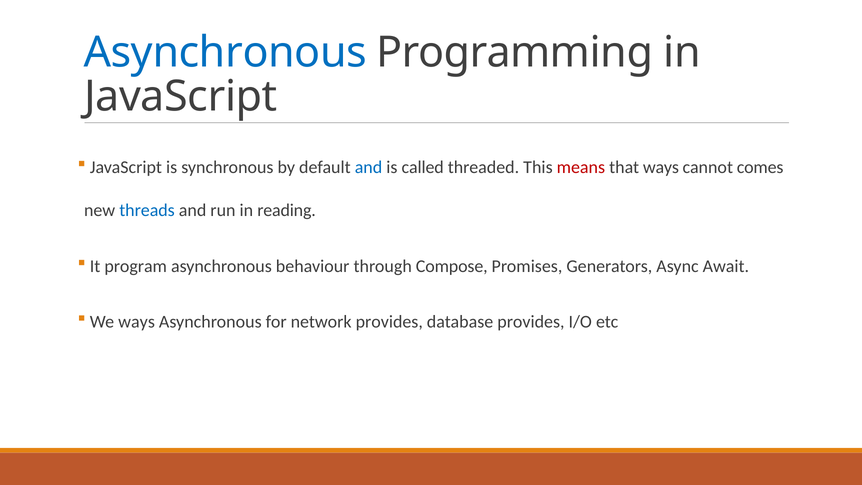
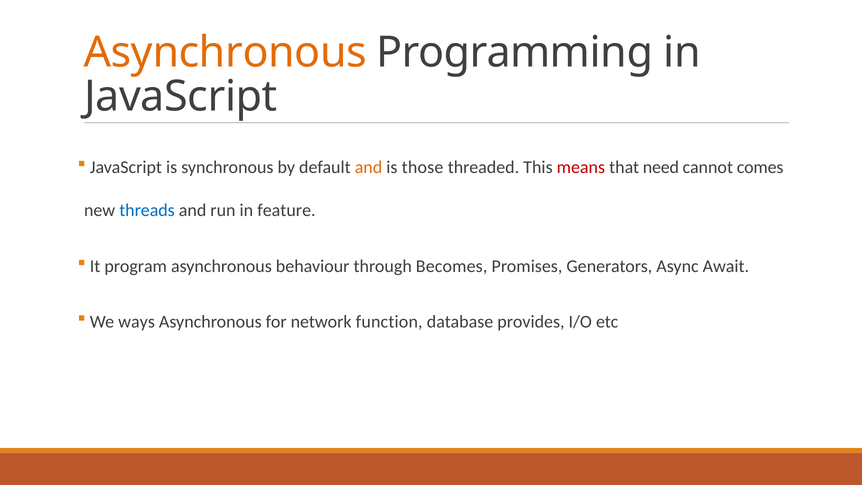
Asynchronous at (225, 53) colour: blue -> orange
and at (369, 167) colour: blue -> orange
called: called -> those
that ways: ways -> need
reading: reading -> feature
Compose: Compose -> Becomes
network provides: provides -> function
